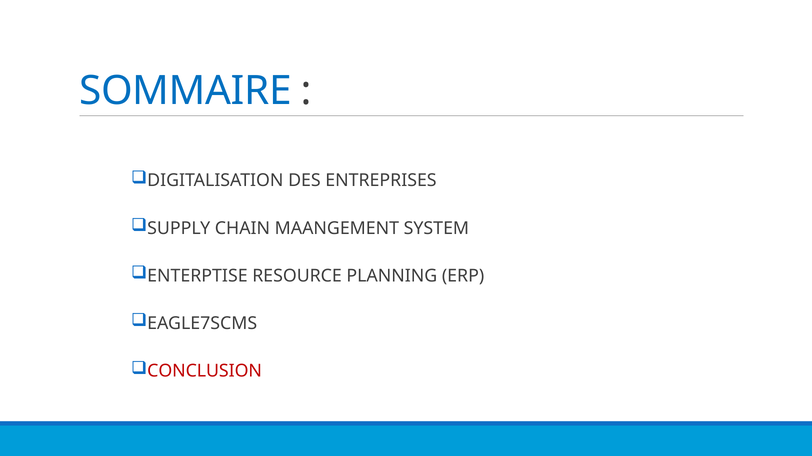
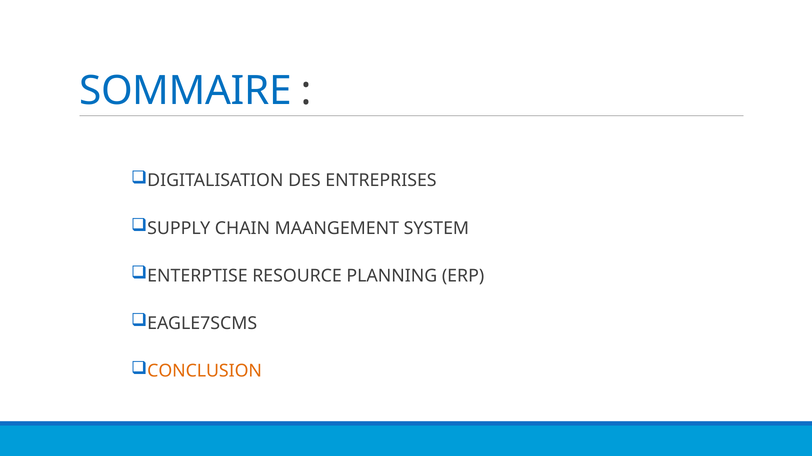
CONCLUSION colour: red -> orange
